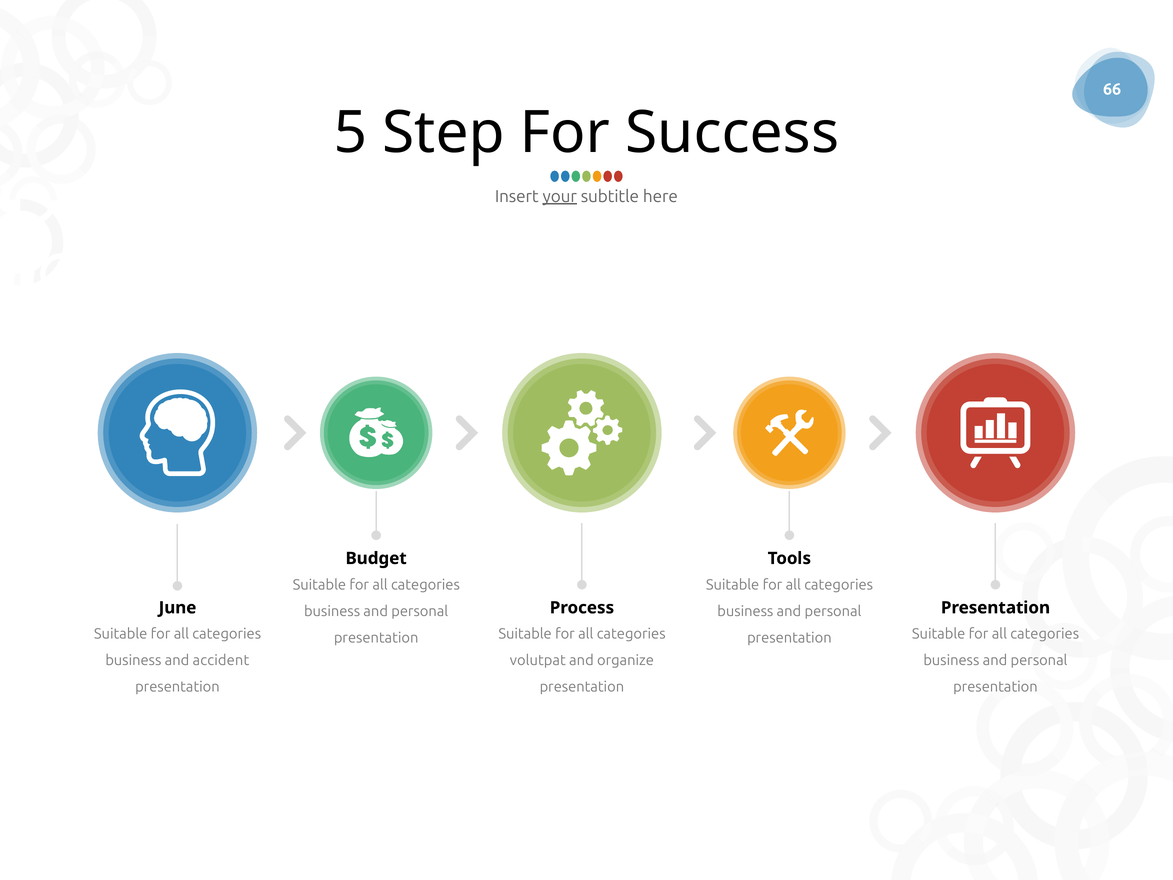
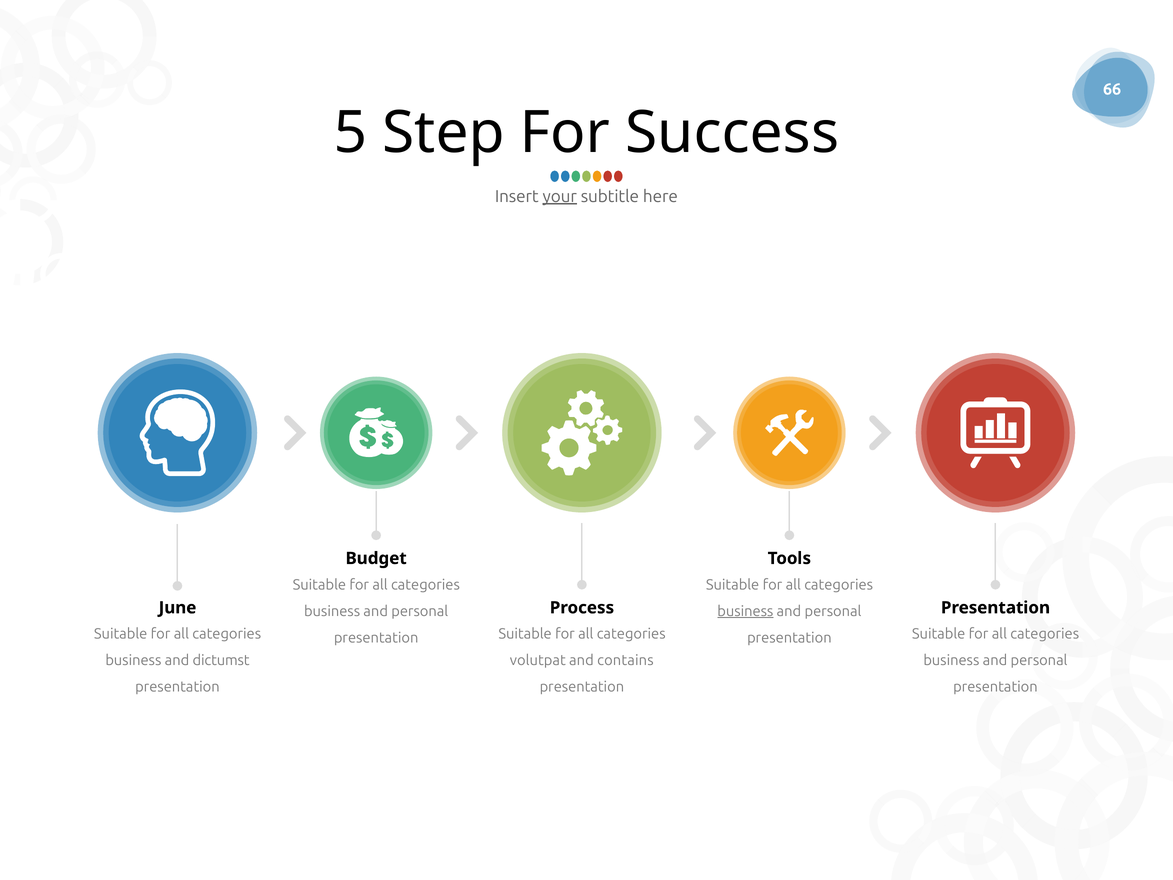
business at (745, 611) underline: none -> present
accident: accident -> dictumst
organize: organize -> contains
